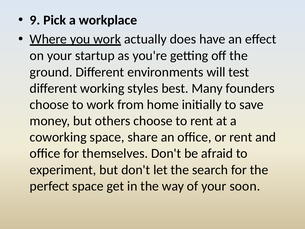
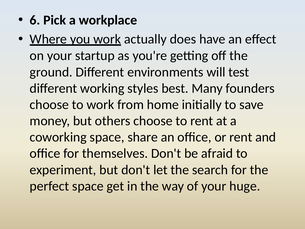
9: 9 -> 6
soon: soon -> huge
